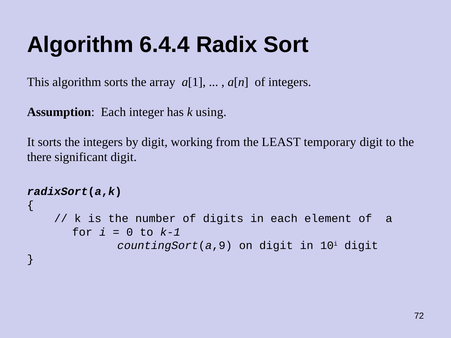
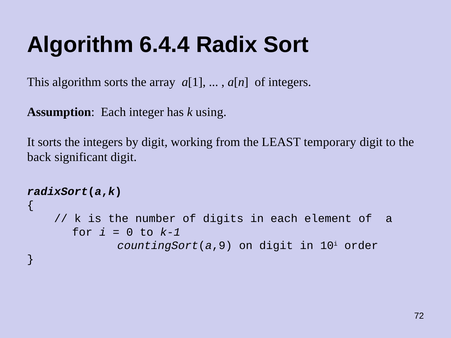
there: there -> back
10i digit: digit -> order
